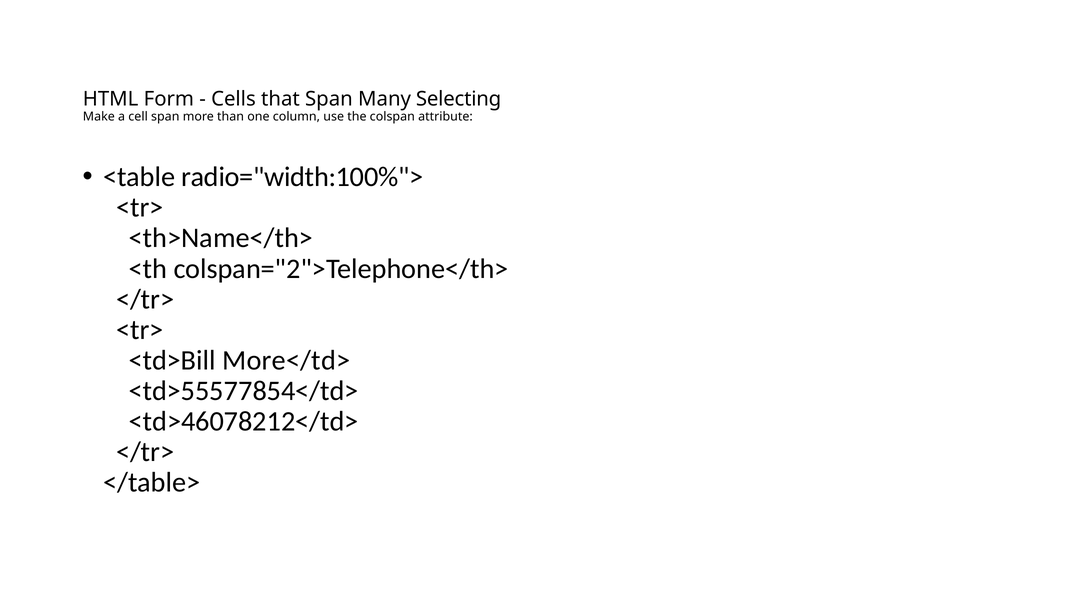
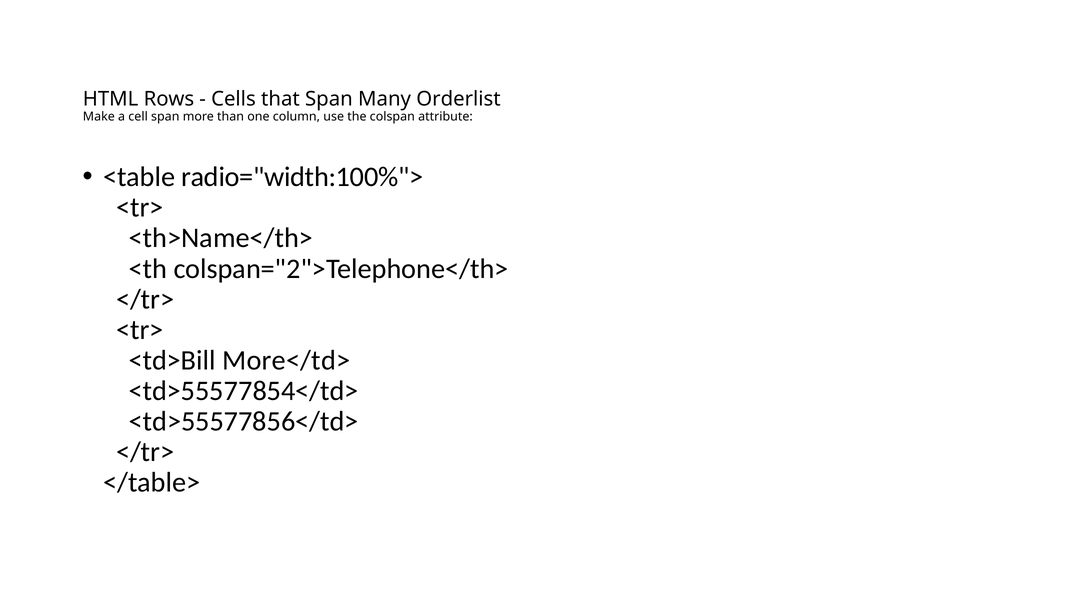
Form: Form -> Rows
Selecting: Selecting -> Orderlist
<td>46078212</td>: <td>46078212</td> -> <td>55577856</td>
